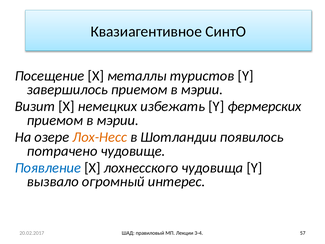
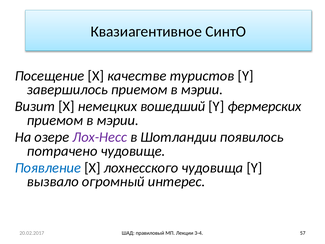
металлы: металлы -> качестве
избежать: избежать -> вошедший
Лох-Несс colour: orange -> purple
